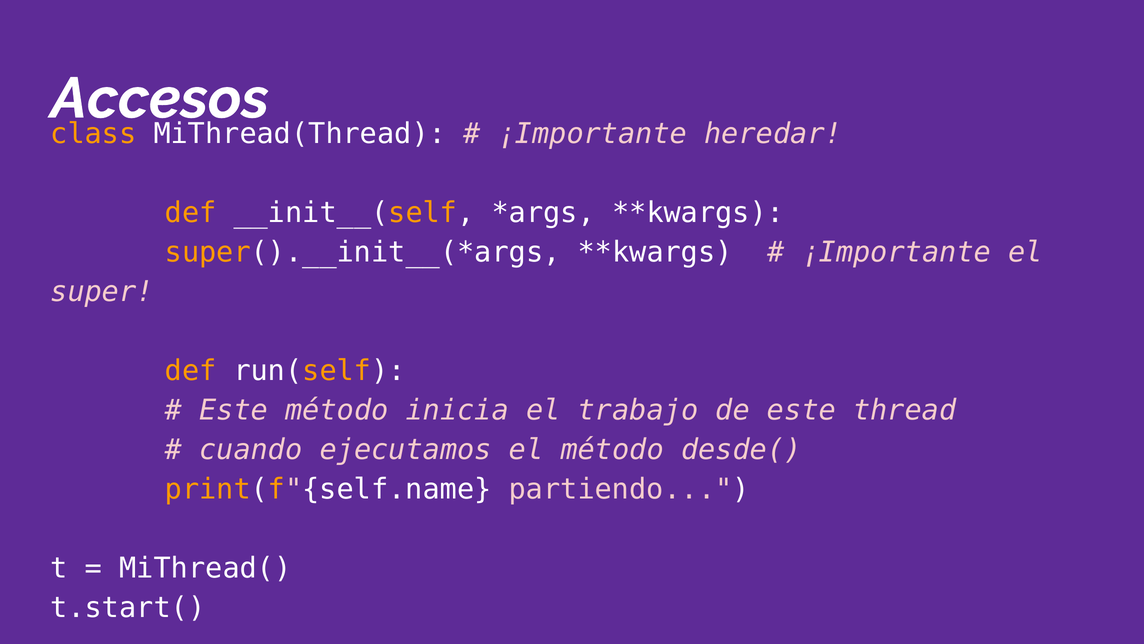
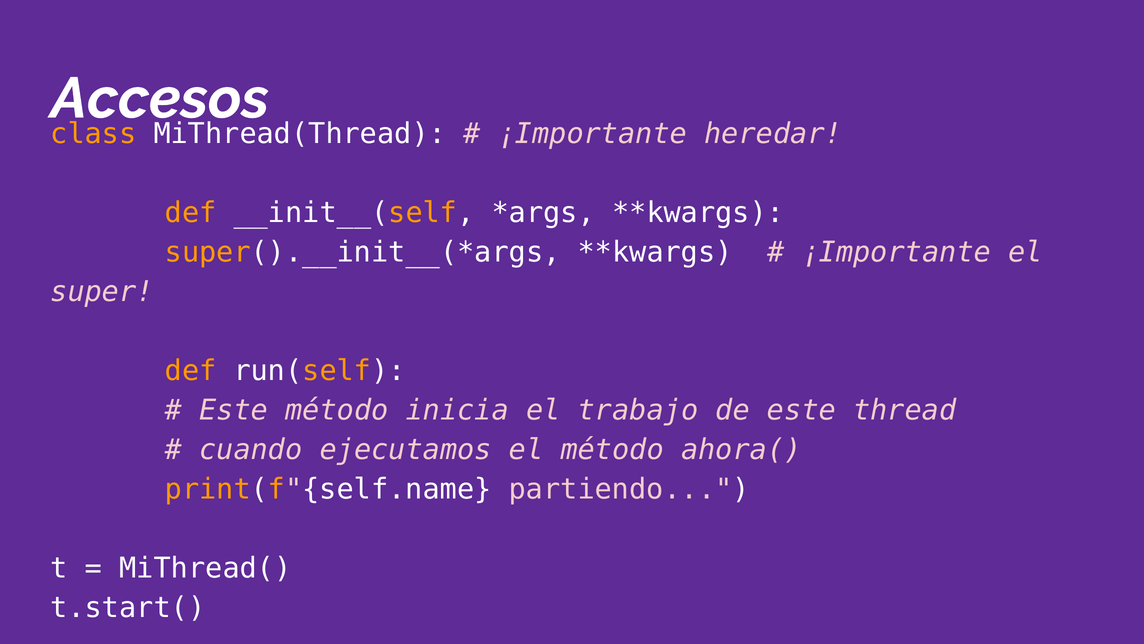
desde(: desde( -> ahora(
